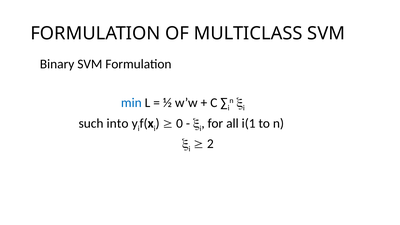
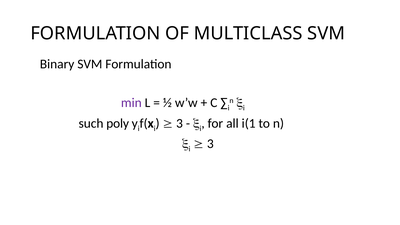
min colour: blue -> purple
into: into -> poly
0 at (180, 123): 0 -> 3
2 at (210, 144): 2 -> 3
